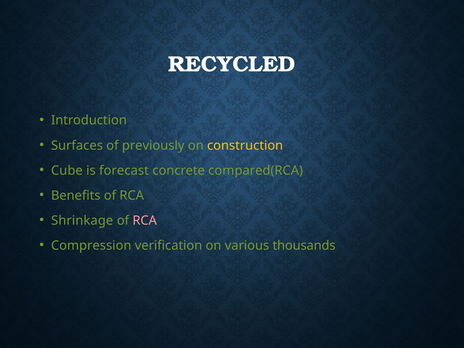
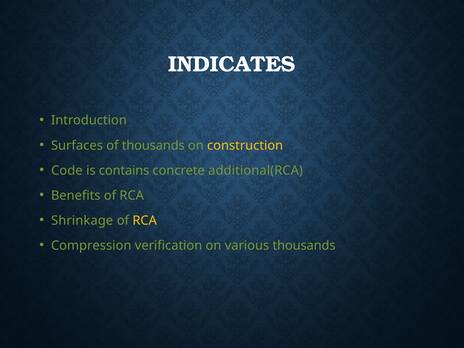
RECYCLED: RECYCLED -> INDICATES
of previously: previously -> thousands
Cube: Cube -> Code
forecast: forecast -> contains
compared(RCA: compared(RCA -> additional(RCA
RCA at (145, 220) colour: pink -> yellow
